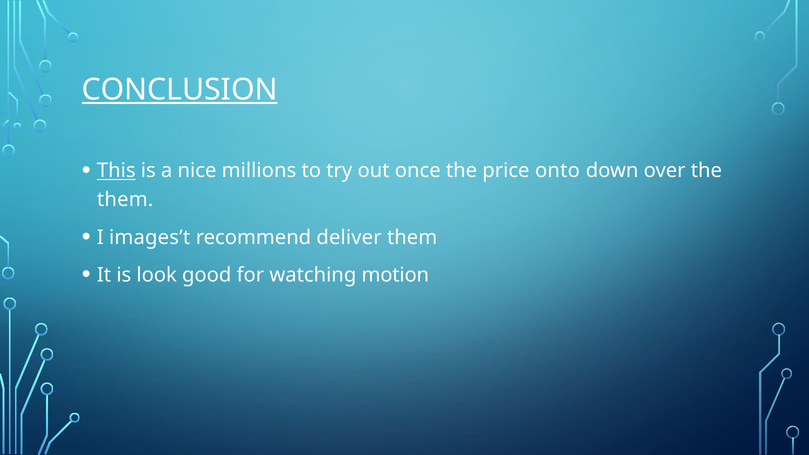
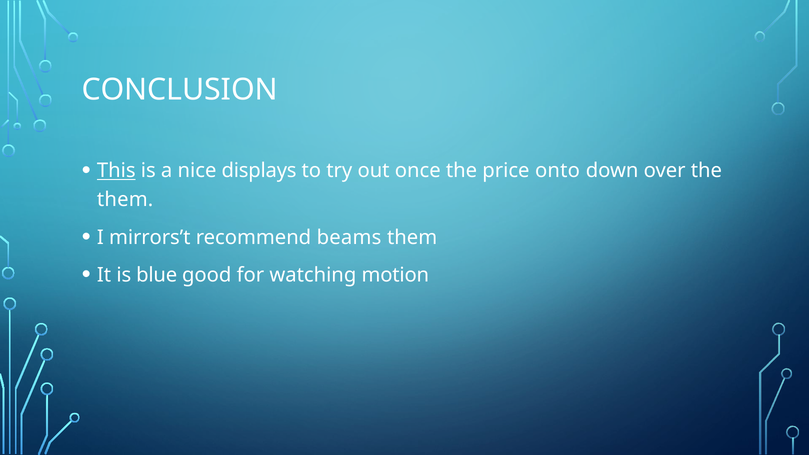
CONCLUSION underline: present -> none
millions: millions -> displays
images’t: images’t -> mirrors’t
deliver: deliver -> beams
look: look -> blue
